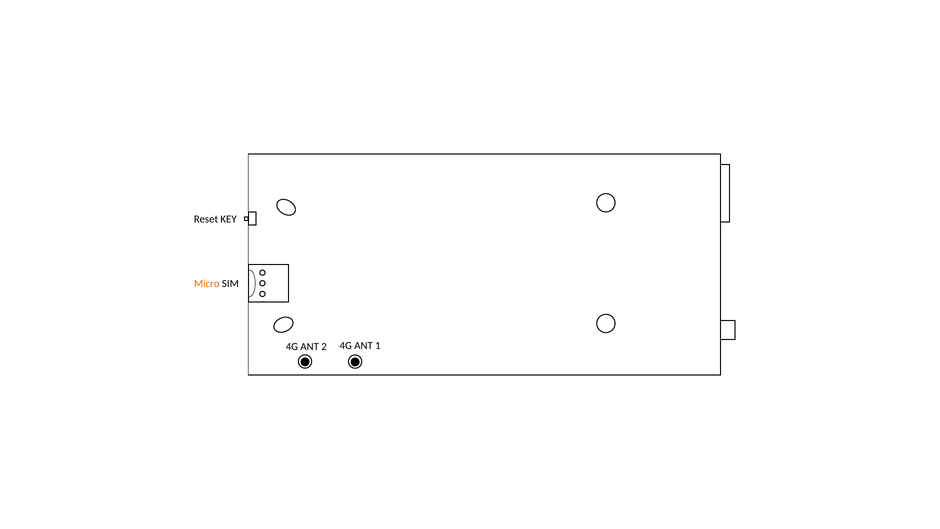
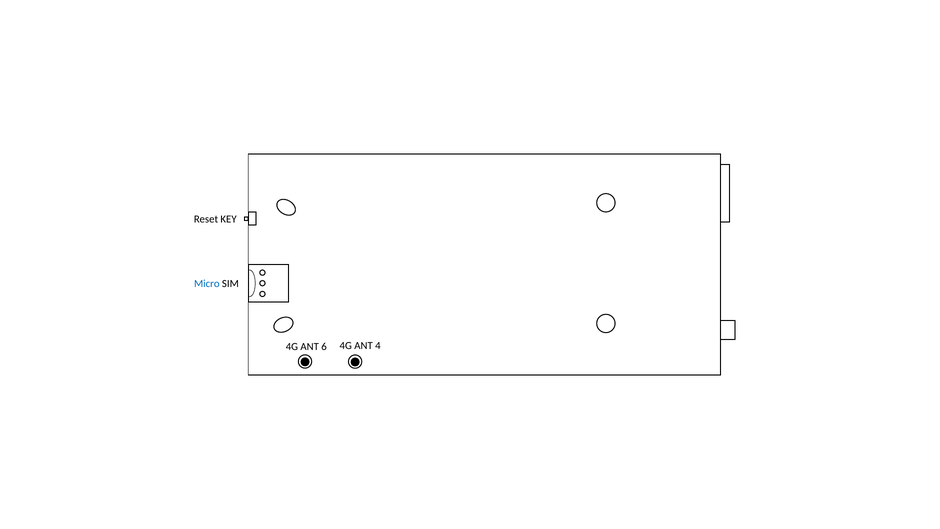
Micro colour: orange -> blue
2: 2 -> 6
1: 1 -> 4
